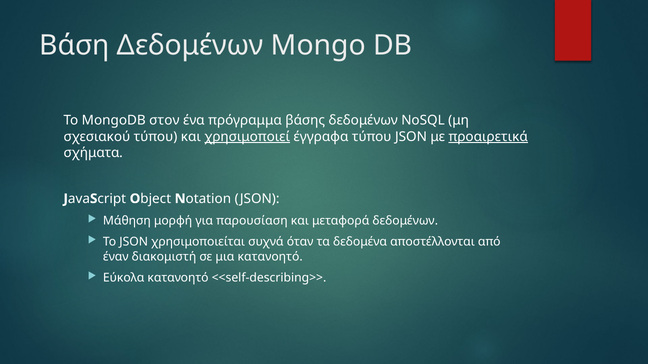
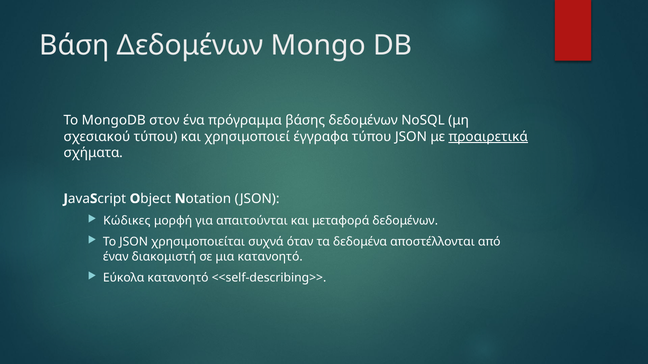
χρησιμοποιεί underline: present -> none
Μάθηση: Μάθηση -> Κώδικες
παρουσίαση: παρουσίαση -> απαιτούνται
